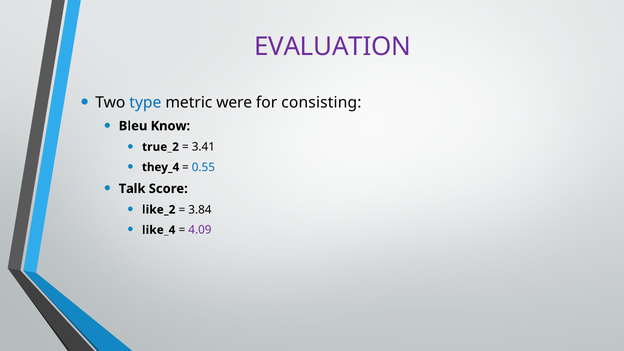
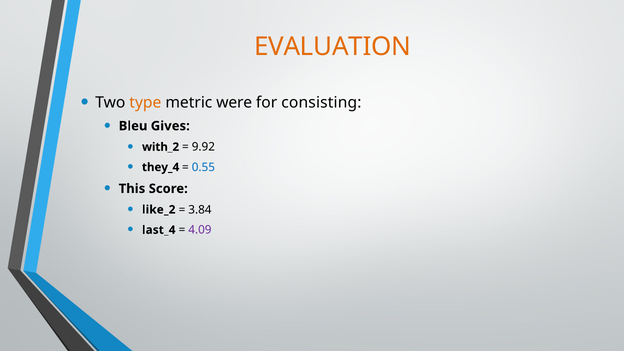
EVALUATION colour: purple -> orange
type colour: blue -> orange
Know: Know -> Gives
true_2: true_2 -> with_2
3.41: 3.41 -> 9.92
Talk: Talk -> This
like_4: like_4 -> last_4
